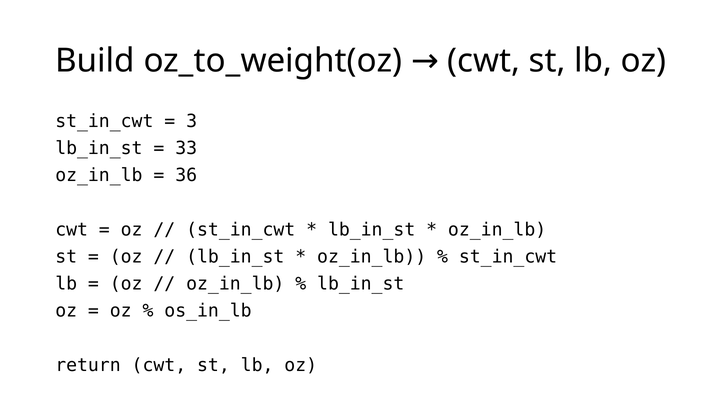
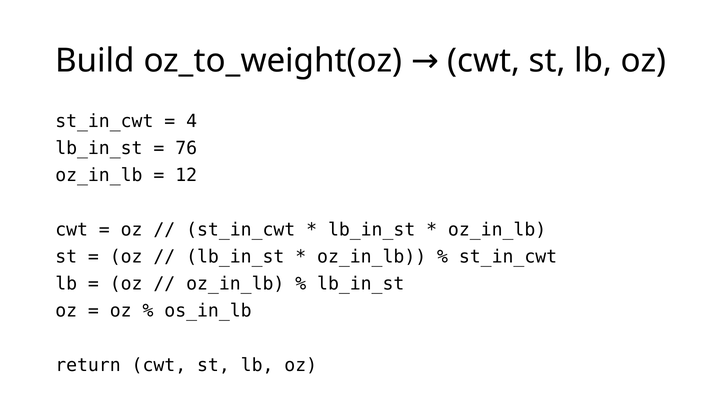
3: 3 -> 4
33: 33 -> 76
36: 36 -> 12
